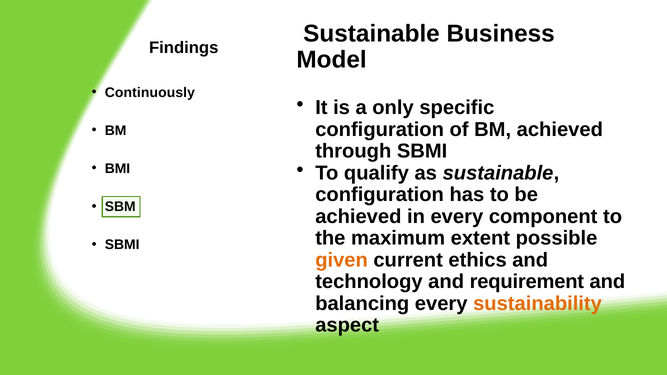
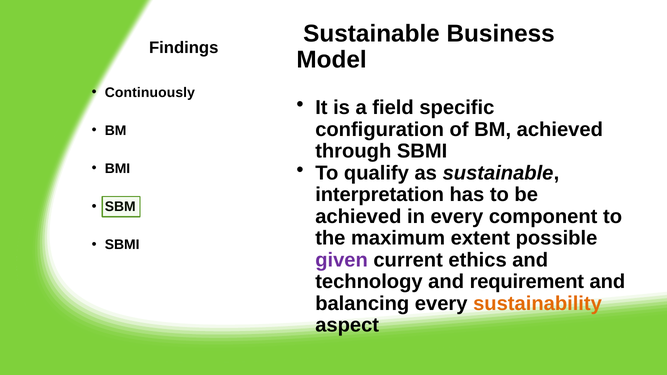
only: only -> field
configuration at (380, 195): configuration -> interpretation
given colour: orange -> purple
